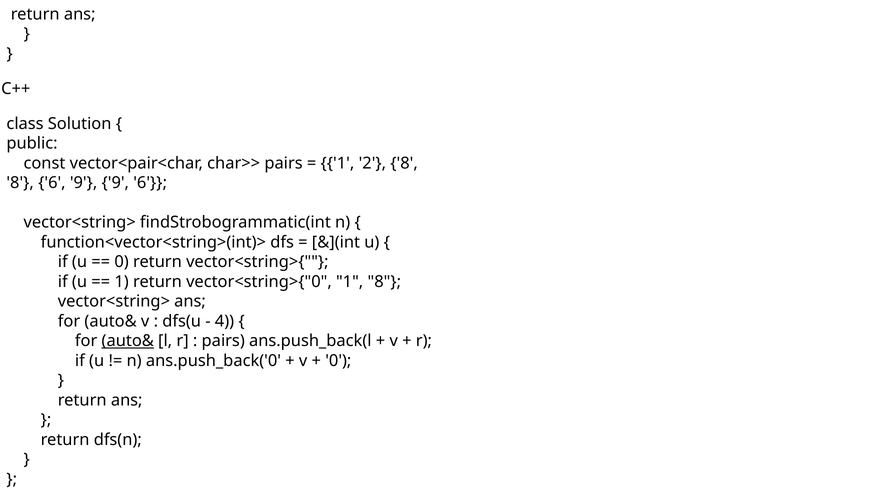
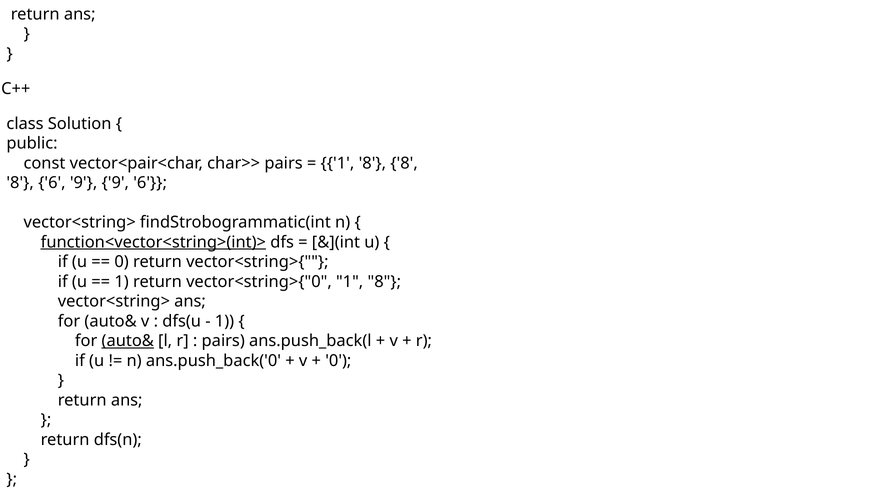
2 at (372, 163): 2 -> 8
function<vector<string>(int)> underline: none -> present
4 at (225, 321): 4 -> 1
